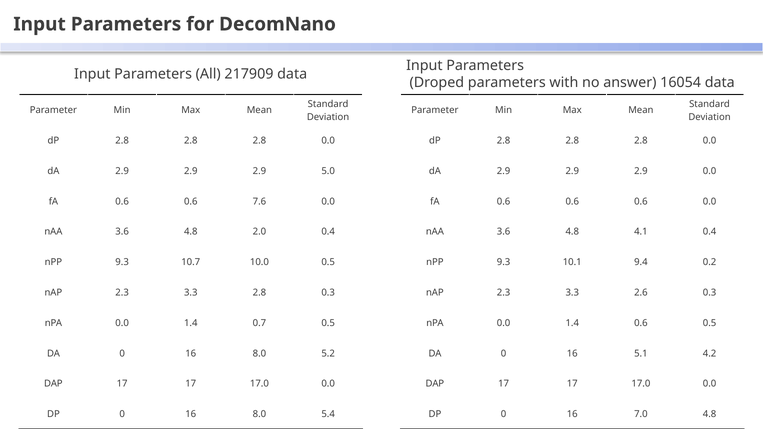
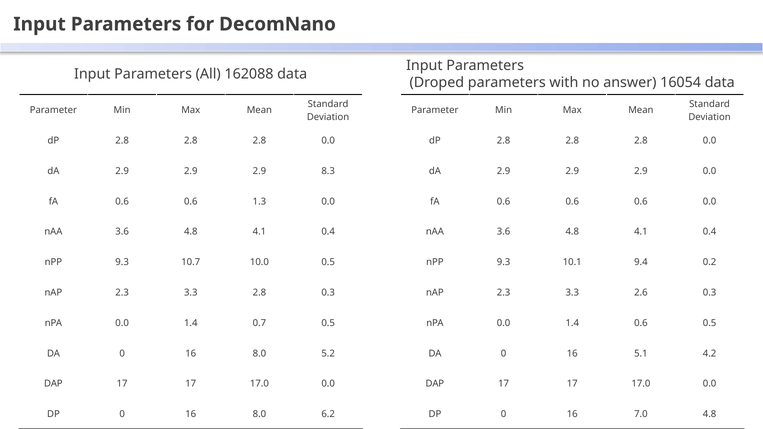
217909: 217909 -> 162088
5.0: 5.0 -> 8.3
7.6: 7.6 -> 1.3
2.0 at (259, 232): 2.0 -> 4.1
5.4: 5.4 -> 6.2
